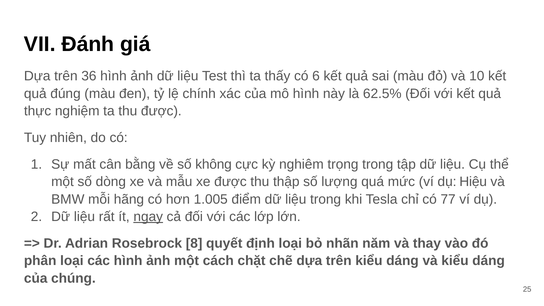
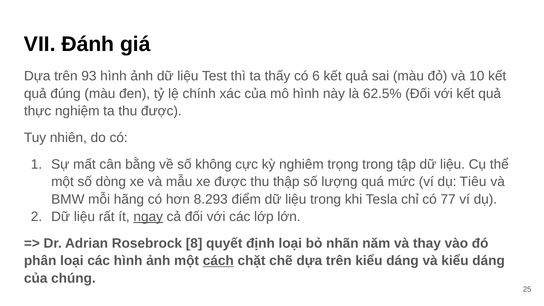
36: 36 -> 93
Hiệu: Hiệu -> Tiêu
1.005: 1.005 -> 8.293
cách underline: none -> present
